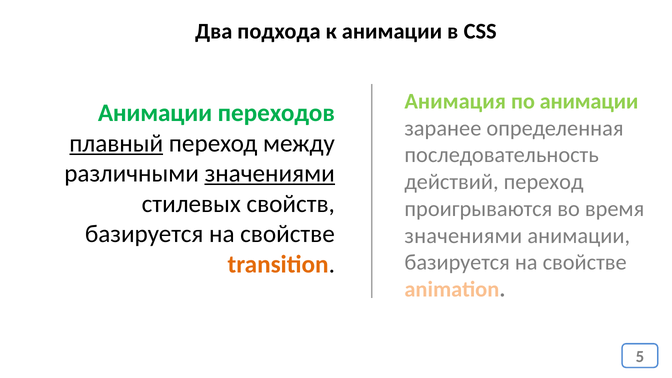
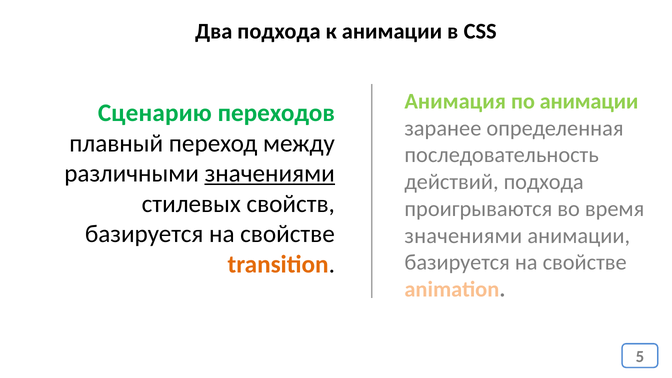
Анимации at (155, 113): Анимации -> Сценарию
плавный underline: present -> none
действий переход: переход -> подхода
